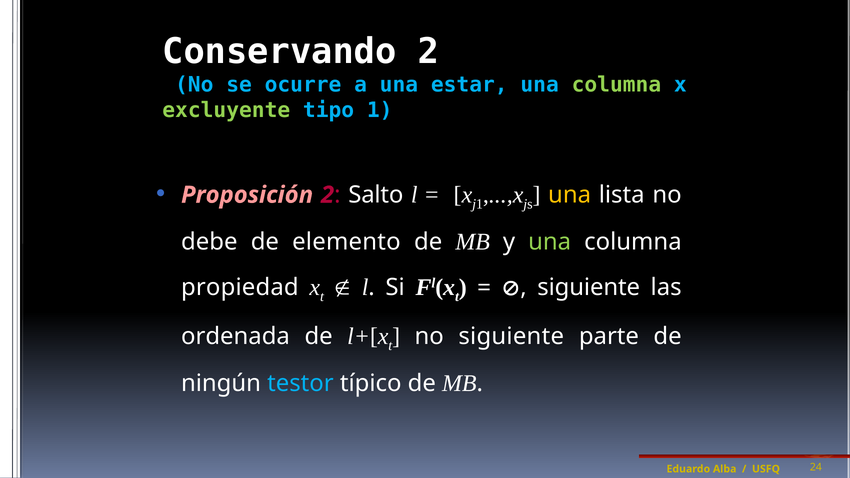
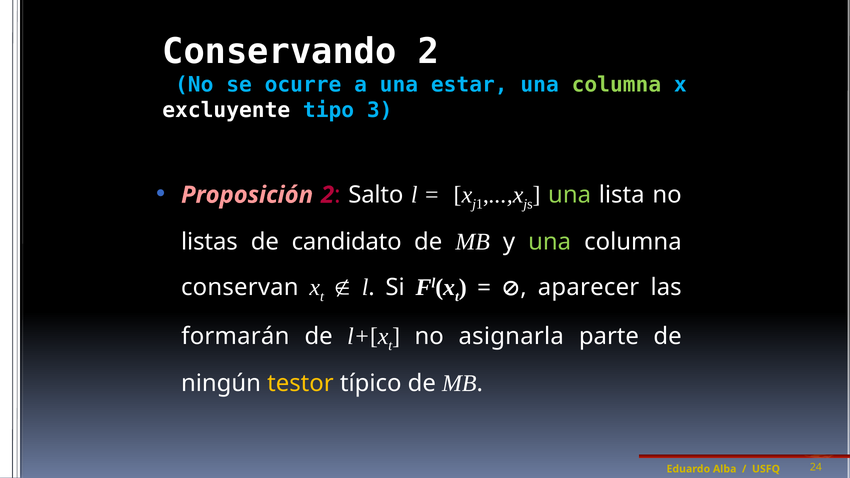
excluyente colour: light green -> white
1: 1 -> 3
una at (570, 195) colour: yellow -> light green
debe: debe -> listas
elemento: elemento -> candidato
propiedad: propiedad -> conservan
siguiente at (589, 287): siguiente -> aparecer
ordenada: ordenada -> formarán
no siguiente: siguiente -> asignarla
testor colour: light blue -> yellow
